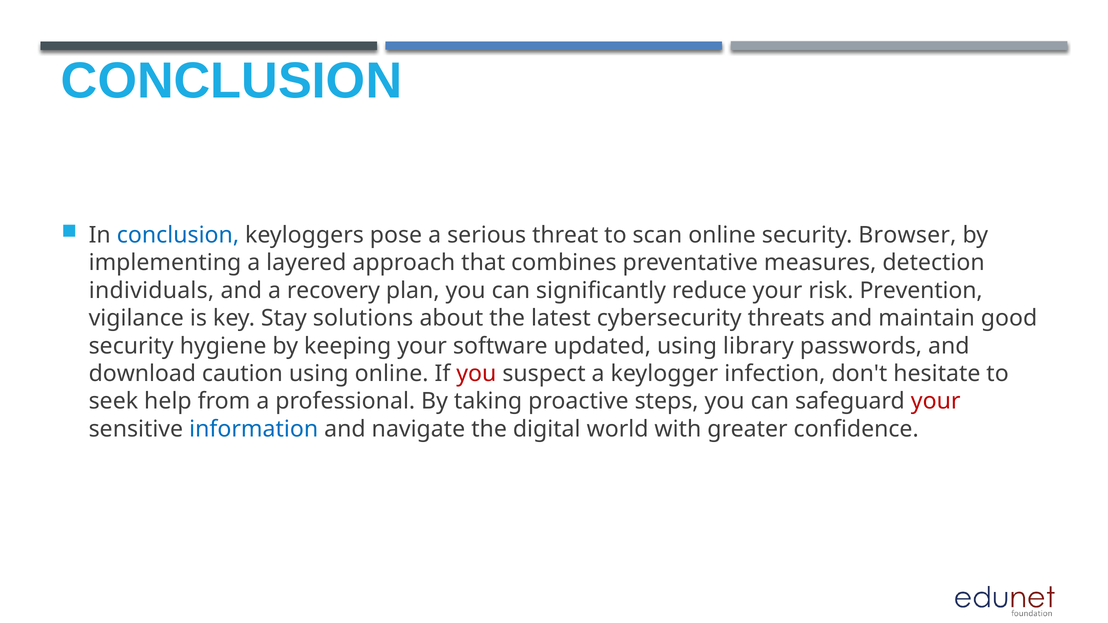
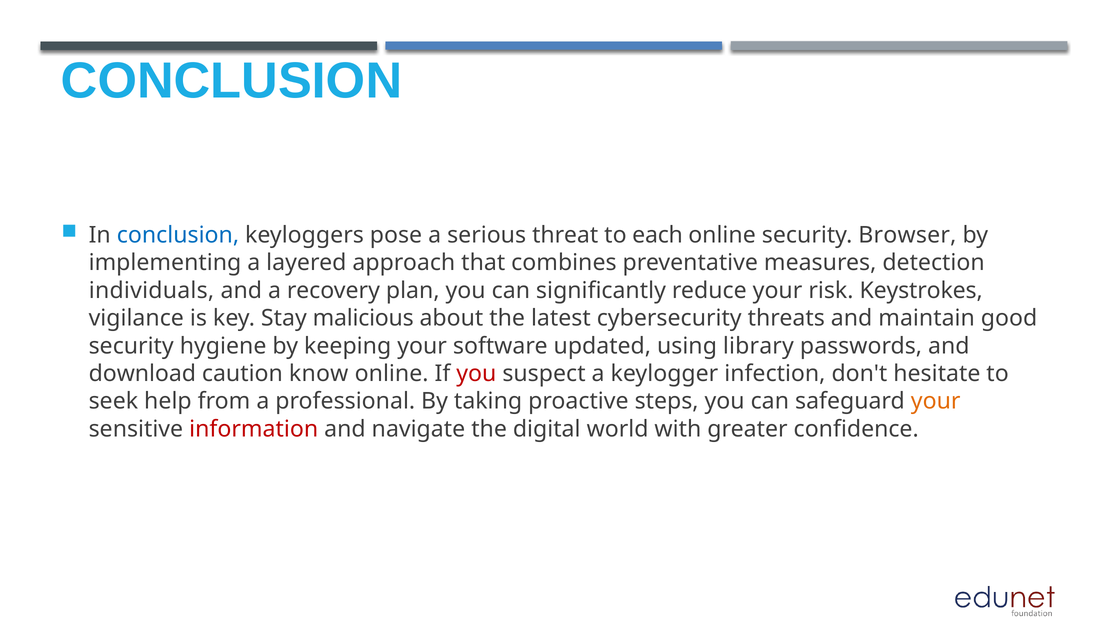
scan: scan -> each
Prevention: Prevention -> Keystrokes
solutions: solutions -> malicious
caution using: using -> know
your at (936, 402) colour: red -> orange
information colour: blue -> red
